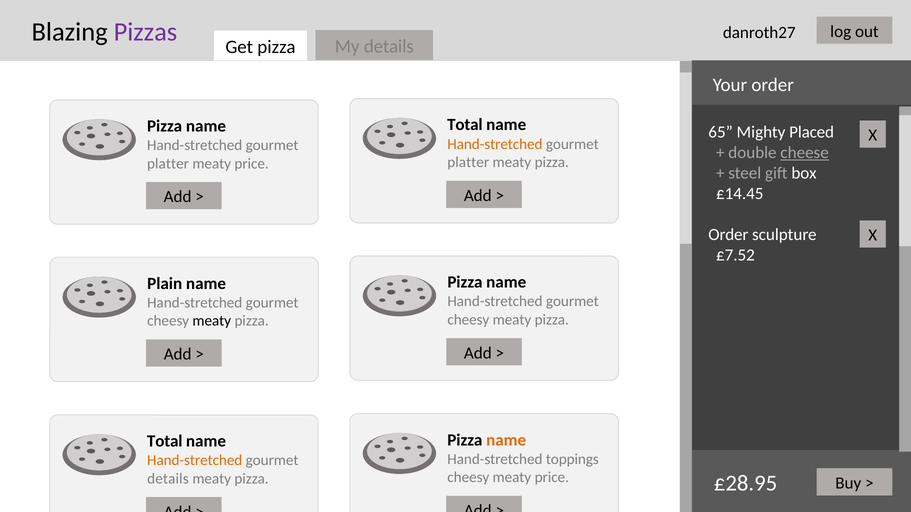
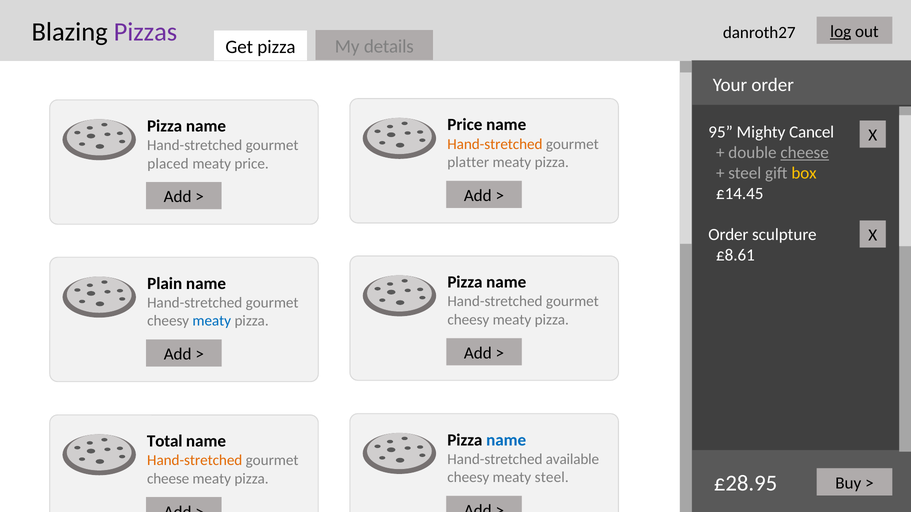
log underline: none -> present
Total at (465, 125): Total -> Price
65: 65 -> 95
Placed: Placed -> Cancel
platter at (168, 164): platter -> placed
box colour: white -> yellow
£7.52: £7.52 -> £8.61
meaty at (212, 321) colour: black -> blue
name at (506, 440) colour: orange -> blue
toppings: toppings -> available
cheesy meaty price: price -> steel
details at (168, 479): details -> cheese
